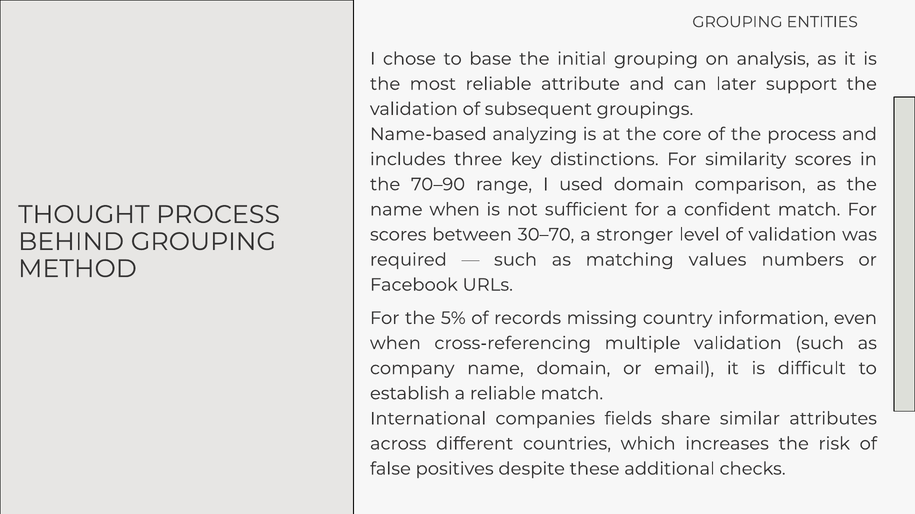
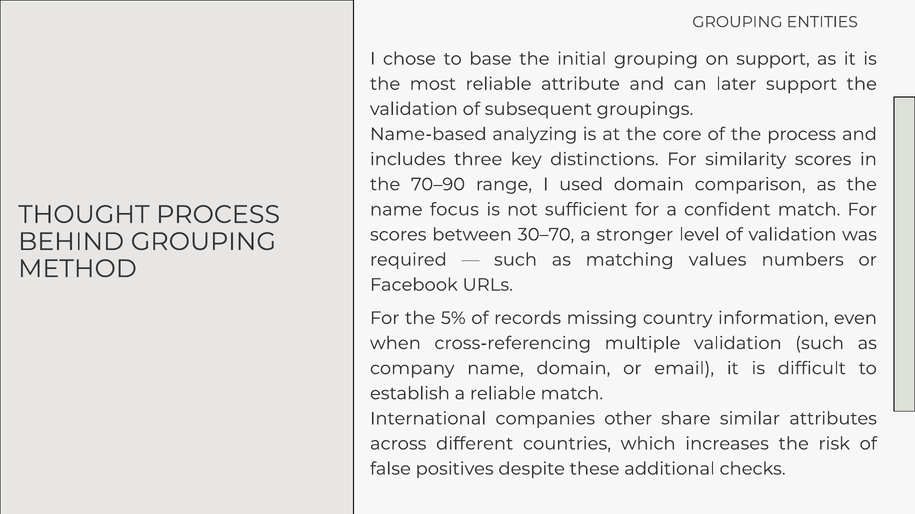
on analysis: analysis -> support
name when: when -> focus
fields: fields -> other
